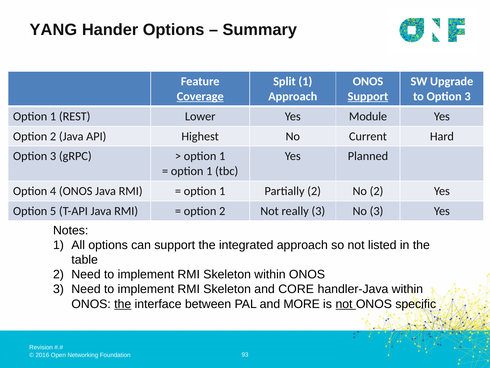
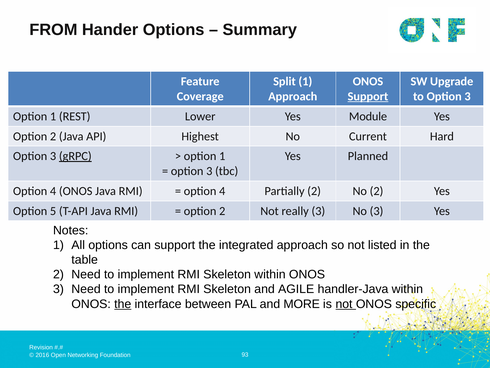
YANG: YANG -> FROM
Coverage underline: present -> none
gRPC underline: none -> present
1 at (209, 171): 1 -> 3
1 at (222, 191): 1 -> 4
CORE: CORE -> AGILE
